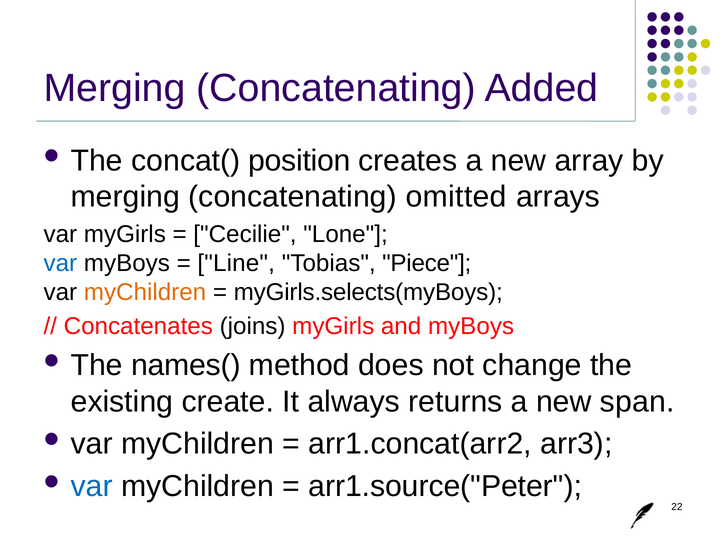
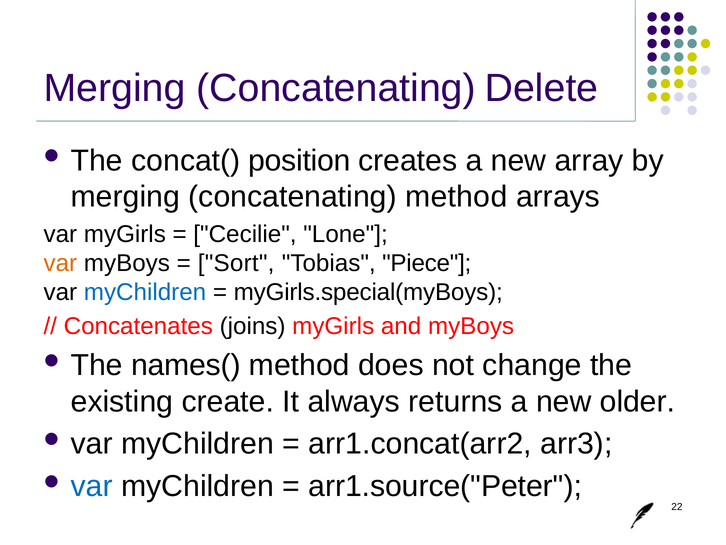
Added: Added -> Delete
concatenating omitted: omitted -> method
var at (60, 263) colour: blue -> orange
Line: Line -> Sort
myChildren at (145, 292) colour: orange -> blue
myGirls.selects(myBoys: myGirls.selects(myBoys -> myGirls.special(myBoys
span: span -> older
